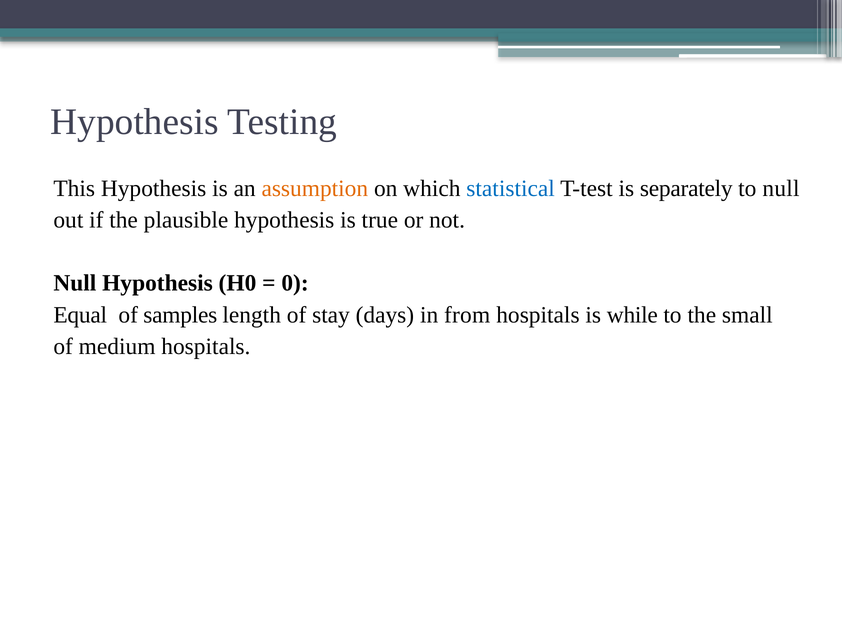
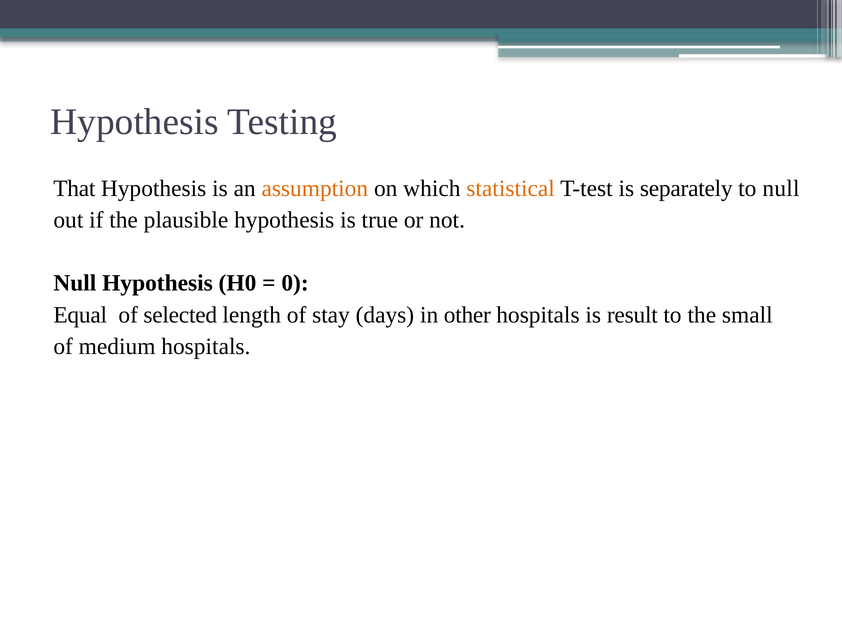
This: This -> That
statistical colour: blue -> orange
samples: samples -> selected
from: from -> other
while: while -> result
